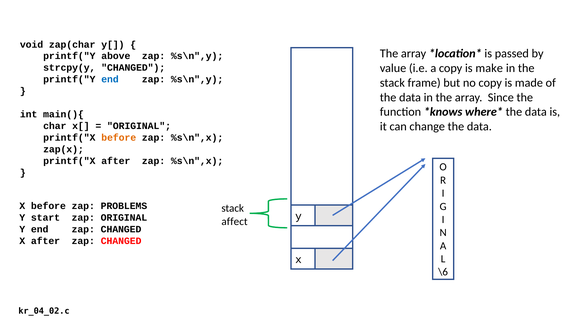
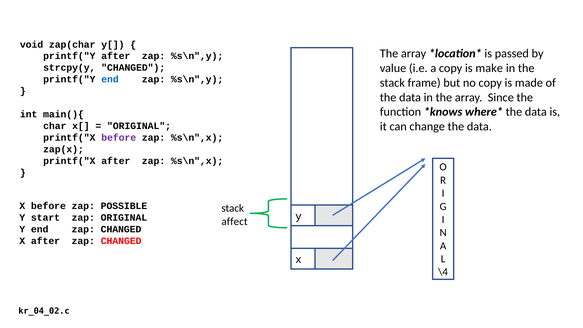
printf("Y above: above -> after
before at (119, 138) colour: orange -> purple
PROBLEMS: PROBLEMS -> POSSIBLE
\6: \6 -> \4
